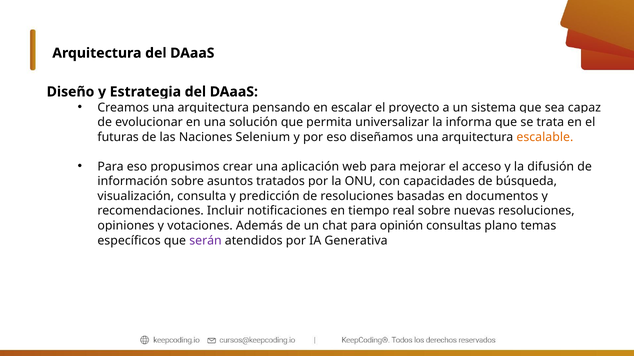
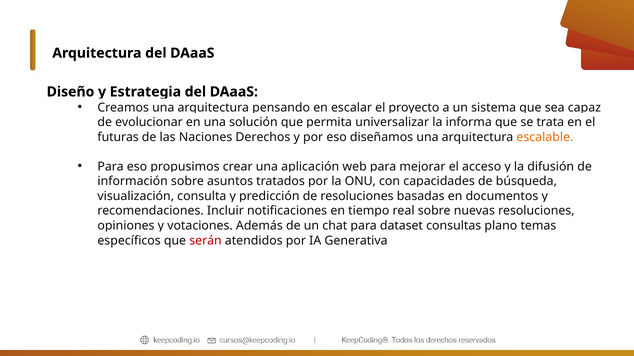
Selenium: Selenium -> Derechos
opinión: opinión -> dataset
serán colour: purple -> red
